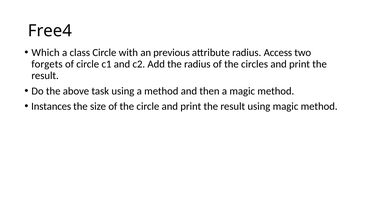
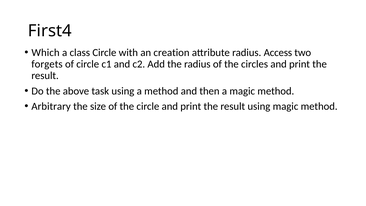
Free4: Free4 -> First4
previous: previous -> creation
Instances: Instances -> Arbitrary
